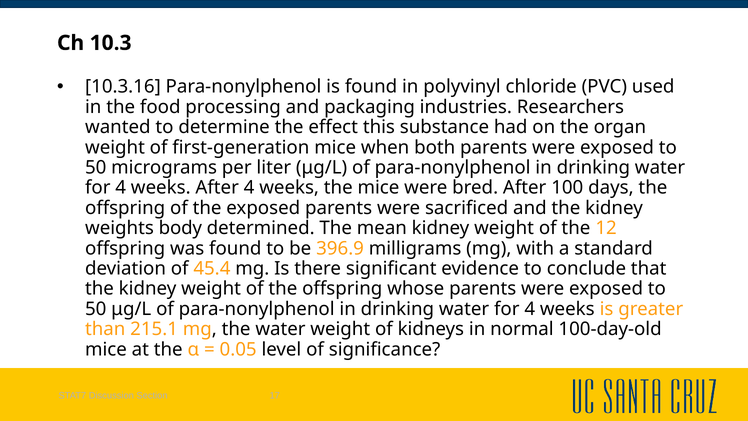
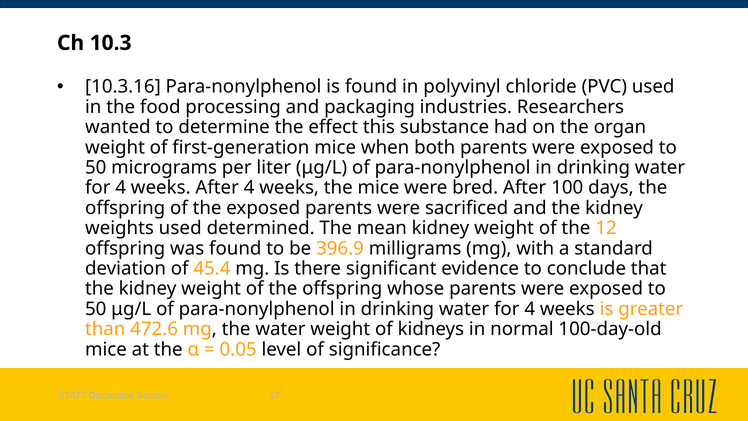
weights body: body -> used
215.1: 215.1 -> 472.6
